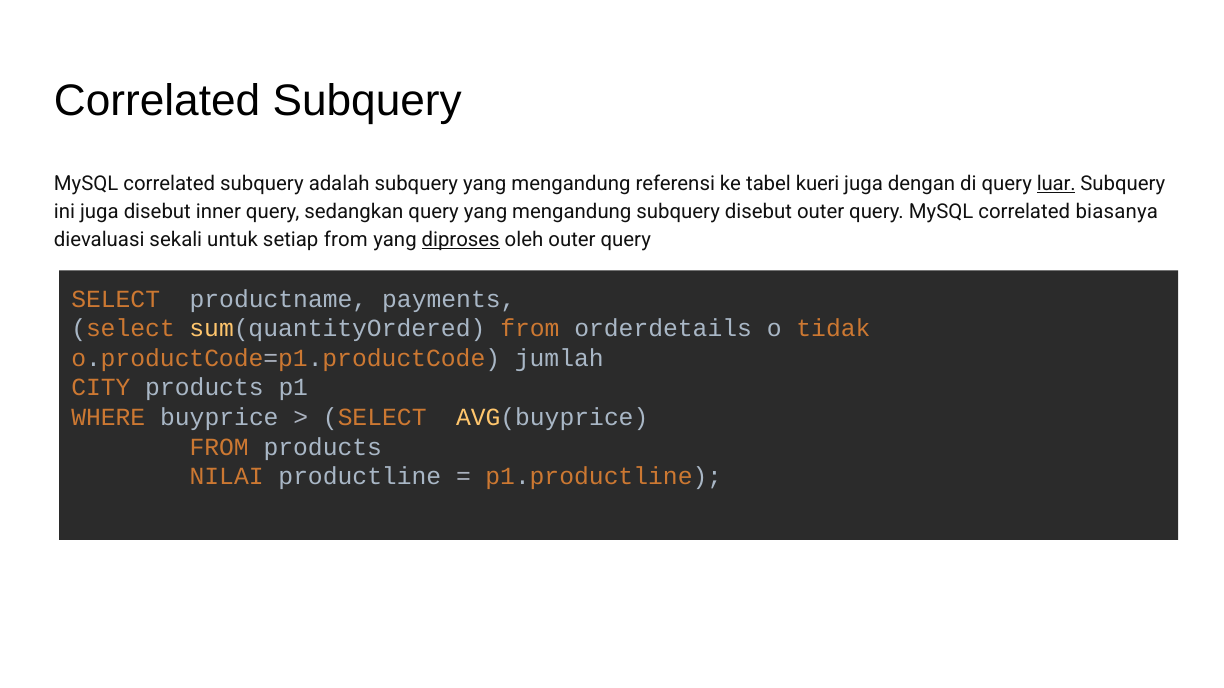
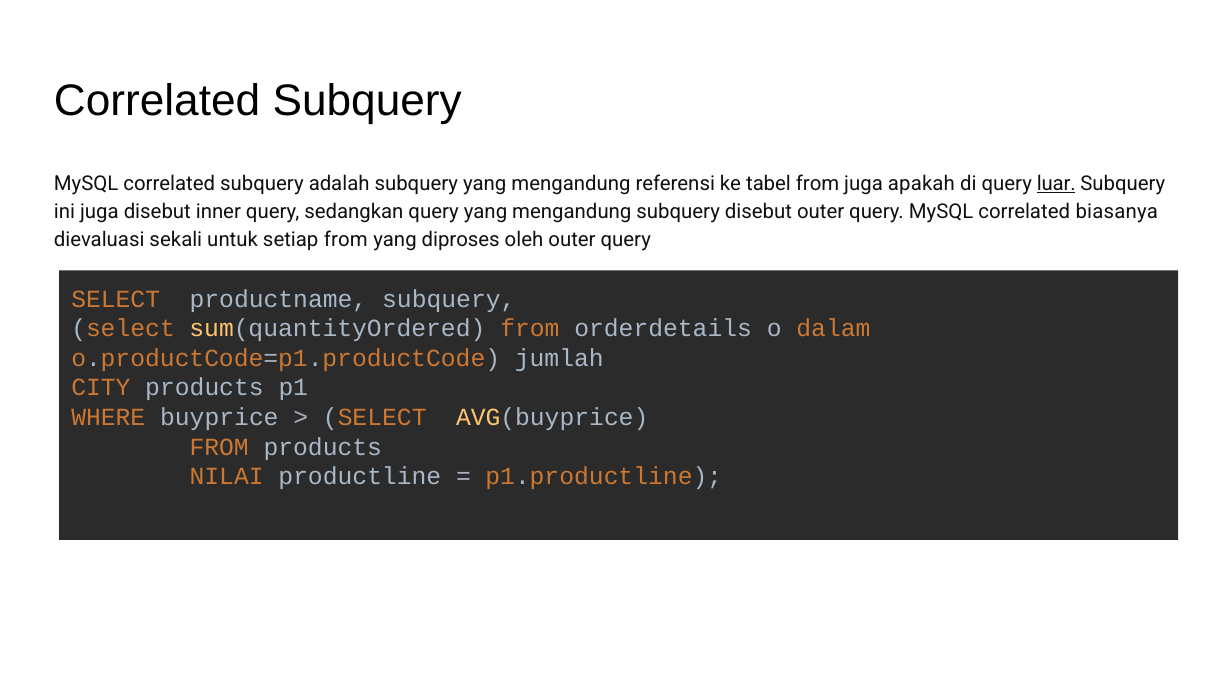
tabel kueri: kueri -> from
dengan: dengan -> apakah
diproses underline: present -> none
productname payments: payments -> subquery
tidak: tidak -> dalam
